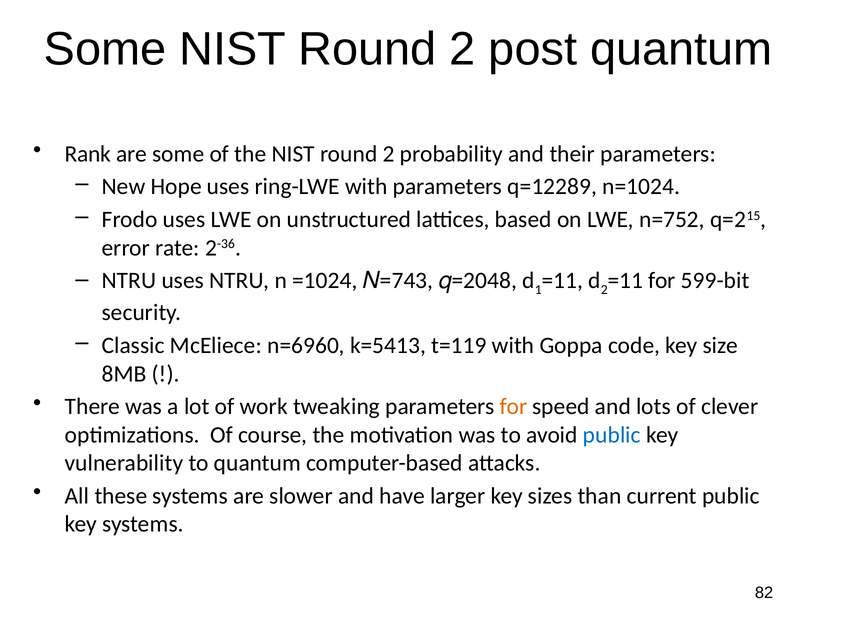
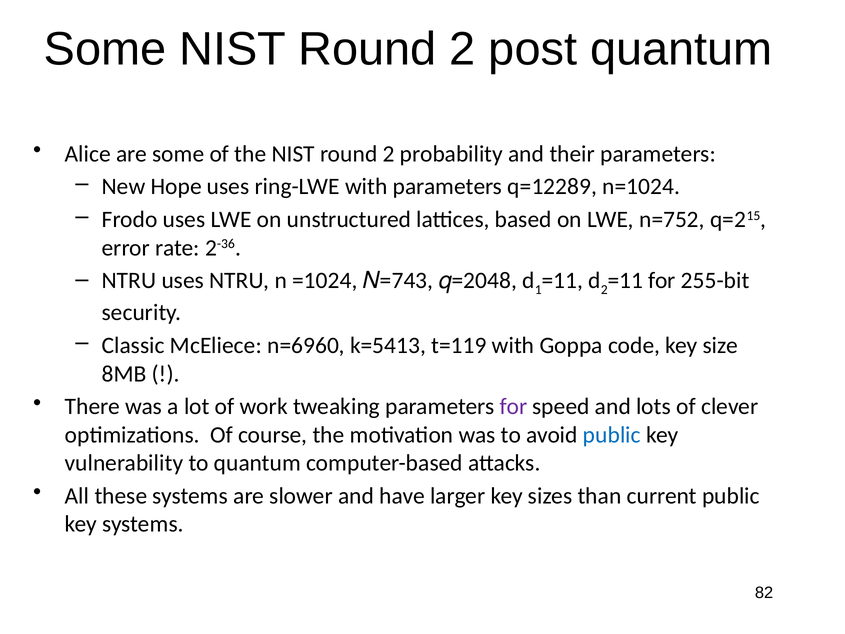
Rank: Rank -> Alice
599-bit: 599-bit -> 255-bit
for at (513, 407) colour: orange -> purple
